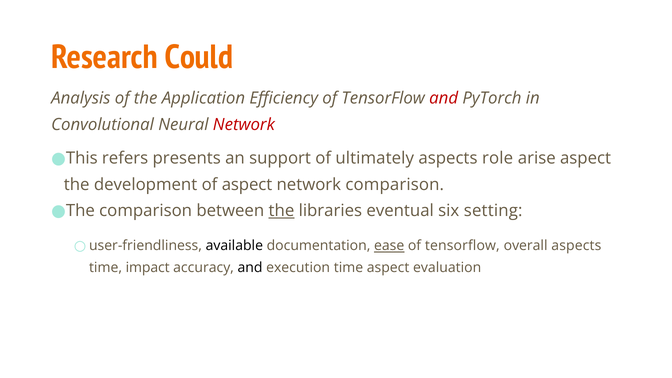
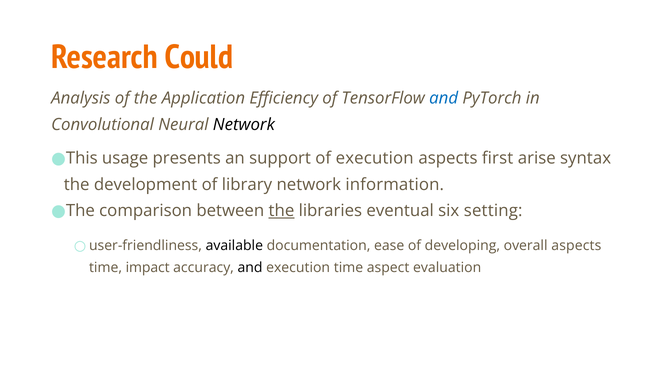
and at (444, 98) colour: red -> blue
Network at (244, 125) colour: red -> black
refers: refers -> usage
of ultimately: ultimately -> execution
role: role -> first
arise aspect: aspect -> syntax
of aspect: aspect -> library
network comparison: comparison -> information
ease underline: present -> none
tensorflow at (462, 246): tensorflow -> developing
